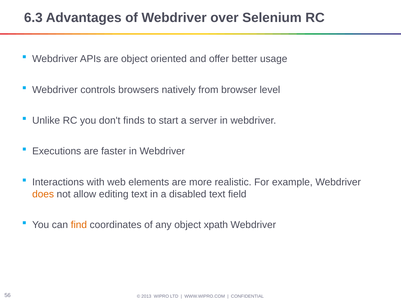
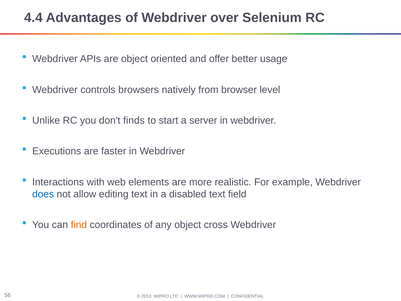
6.3: 6.3 -> 4.4
does colour: orange -> blue
xpath: xpath -> cross
